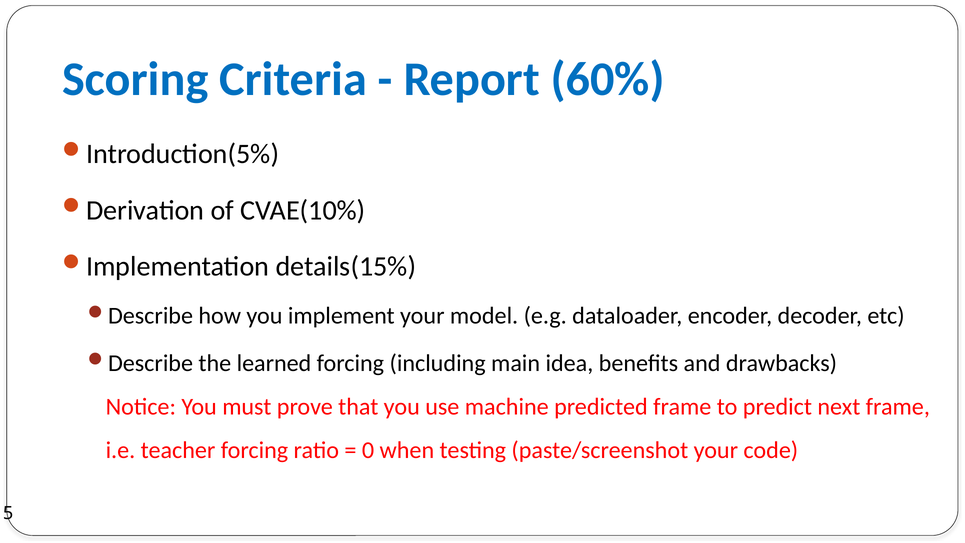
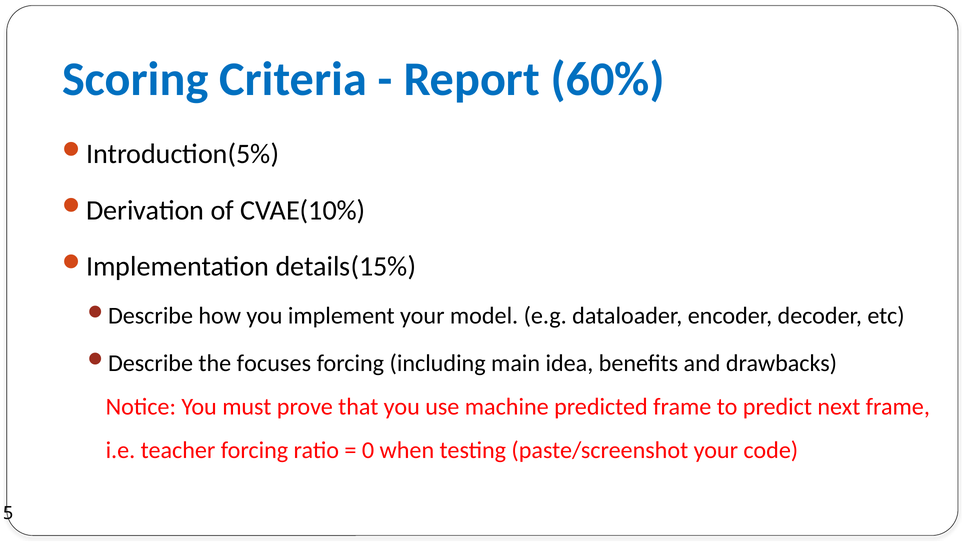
learned: learned -> focuses
